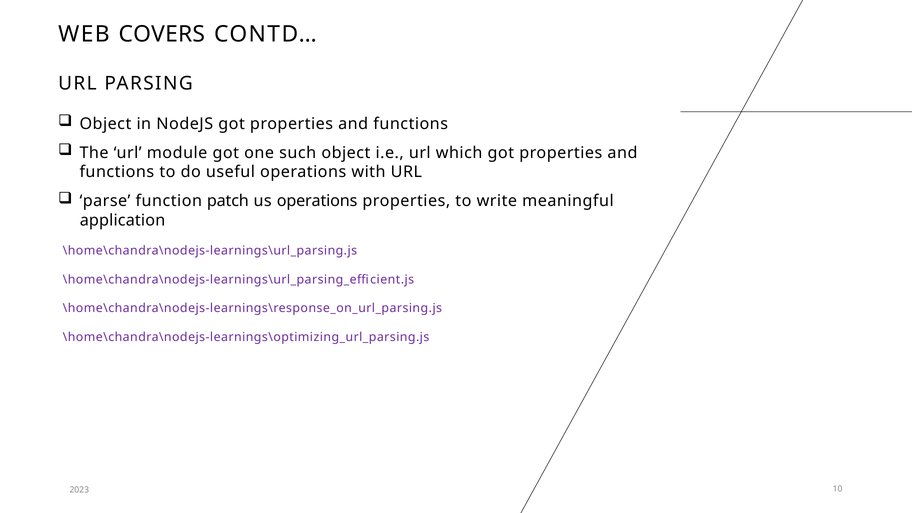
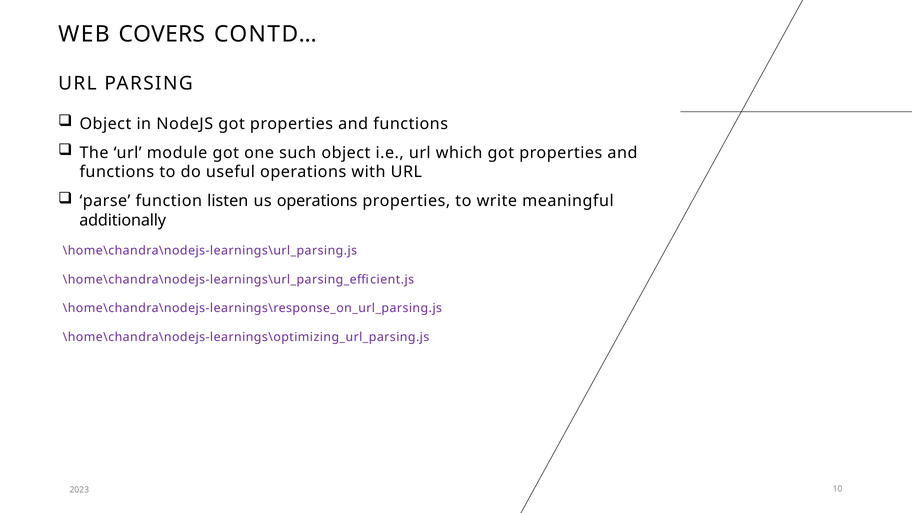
patch: patch -> listen
application: application -> additionally
